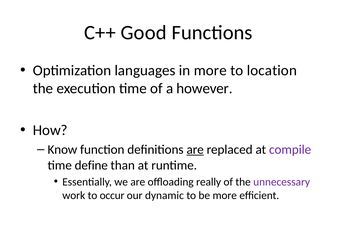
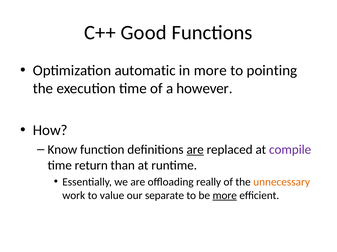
languages: languages -> automatic
location: location -> pointing
define: define -> return
unnecessary colour: purple -> orange
occur: occur -> value
dynamic: dynamic -> separate
more at (225, 196) underline: none -> present
